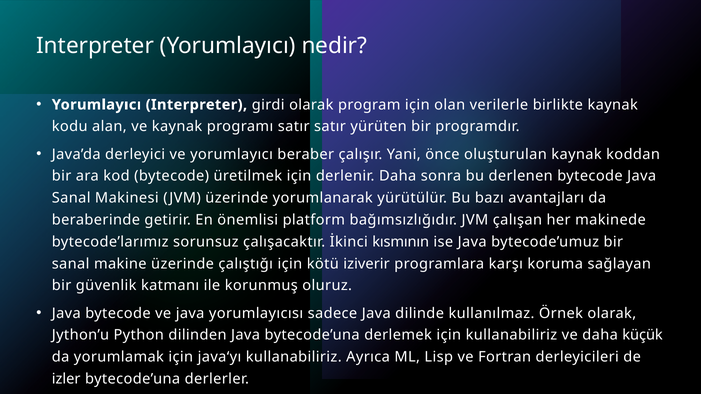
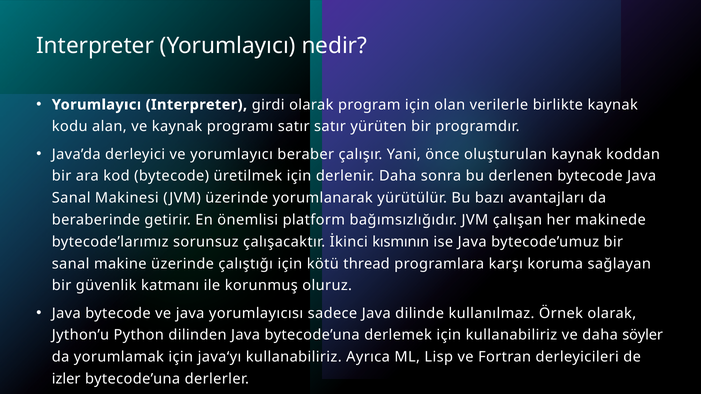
iziverir: iziverir -> thread
küçük: küçük -> söyler
